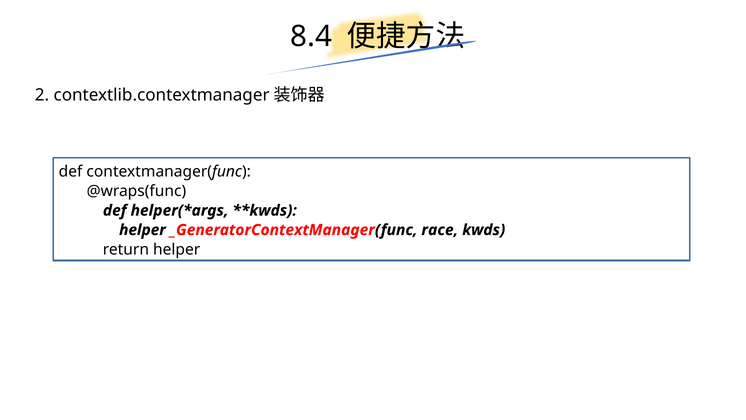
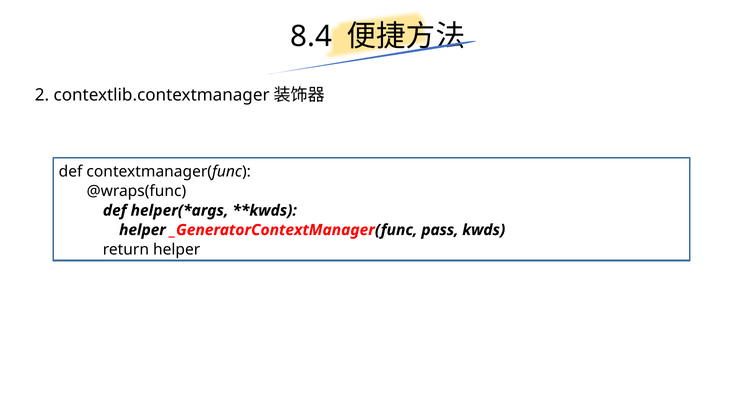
race: race -> pass
